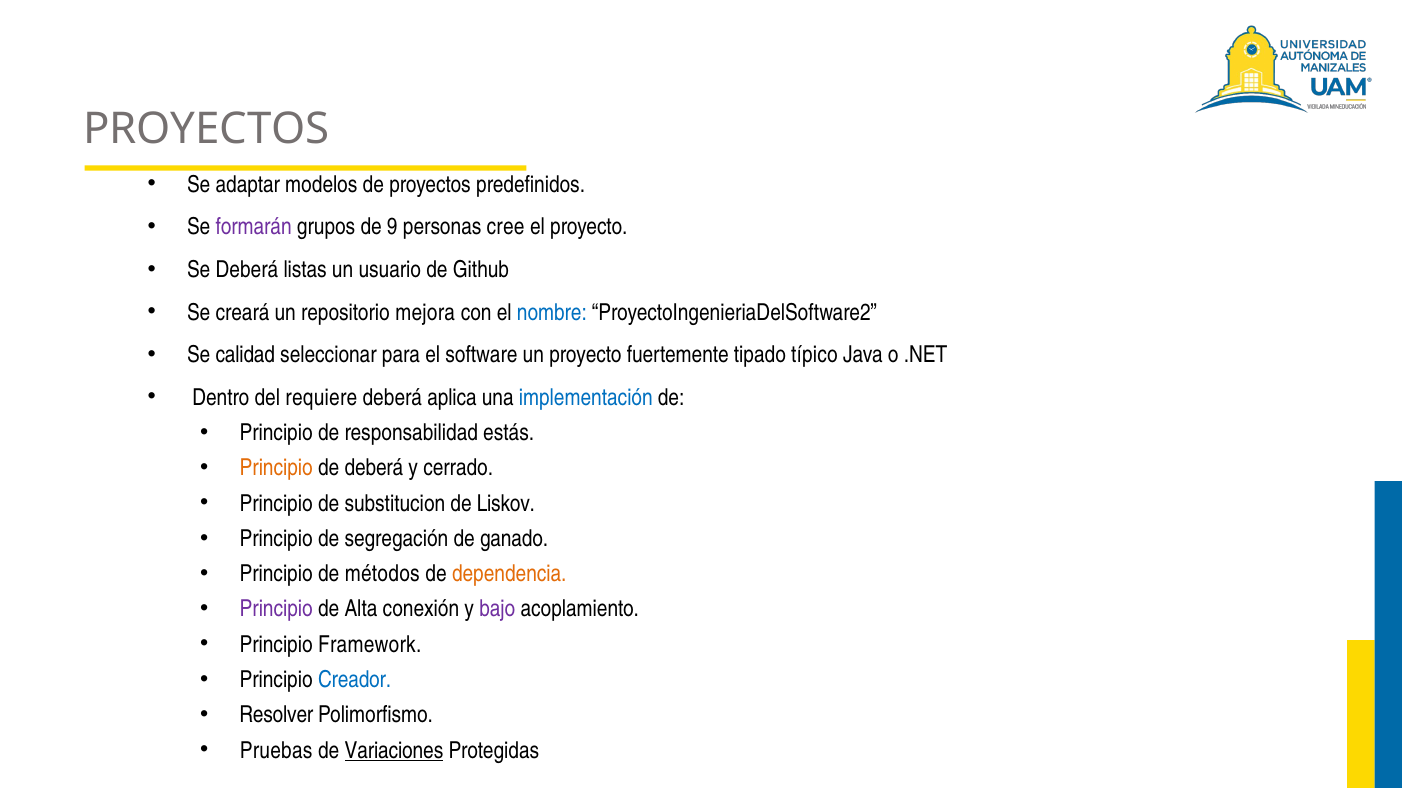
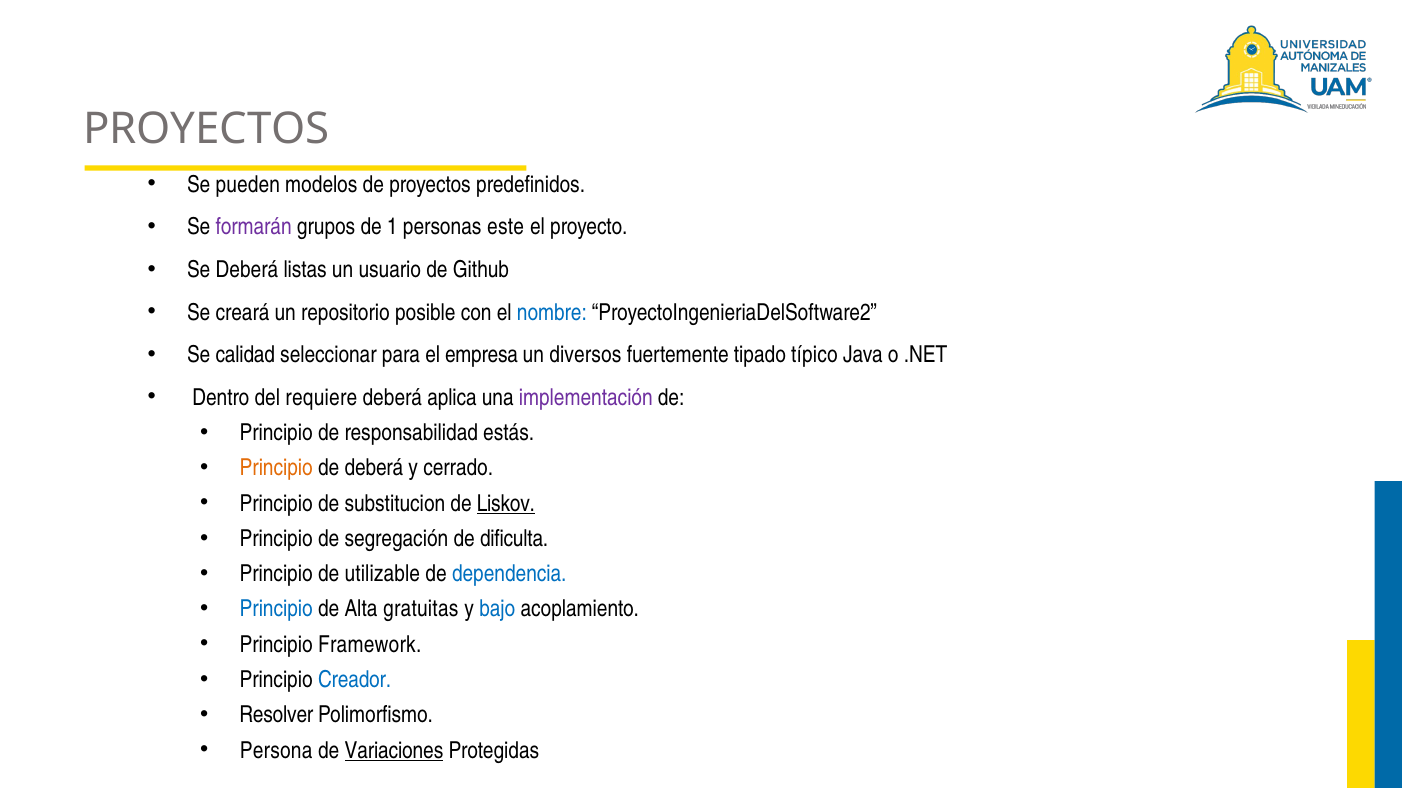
adaptar: adaptar -> pueden
9: 9 -> 1
cree: cree -> este
mejora: mejora -> posible
software: software -> empresa
un proyecto: proyecto -> diversos
implementación colour: blue -> purple
Liskov underline: none -> present
ganado: ganado -> dificulta
métodos: métodos -> utilizable
dependencia colour: orange -> blue
Principio at (276, 610) colour: purple -> blue
conexión: conexión -> gratuitas
bajo colour: purple -> blue
Pruebas: Pruebas -> Persona
